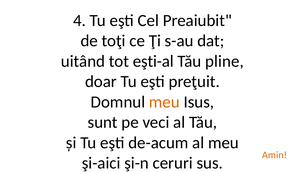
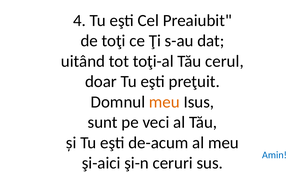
eşti-al: eşti-al -> toţi-al
pline: pline -> cerul
Amin colour: orange -> blue
